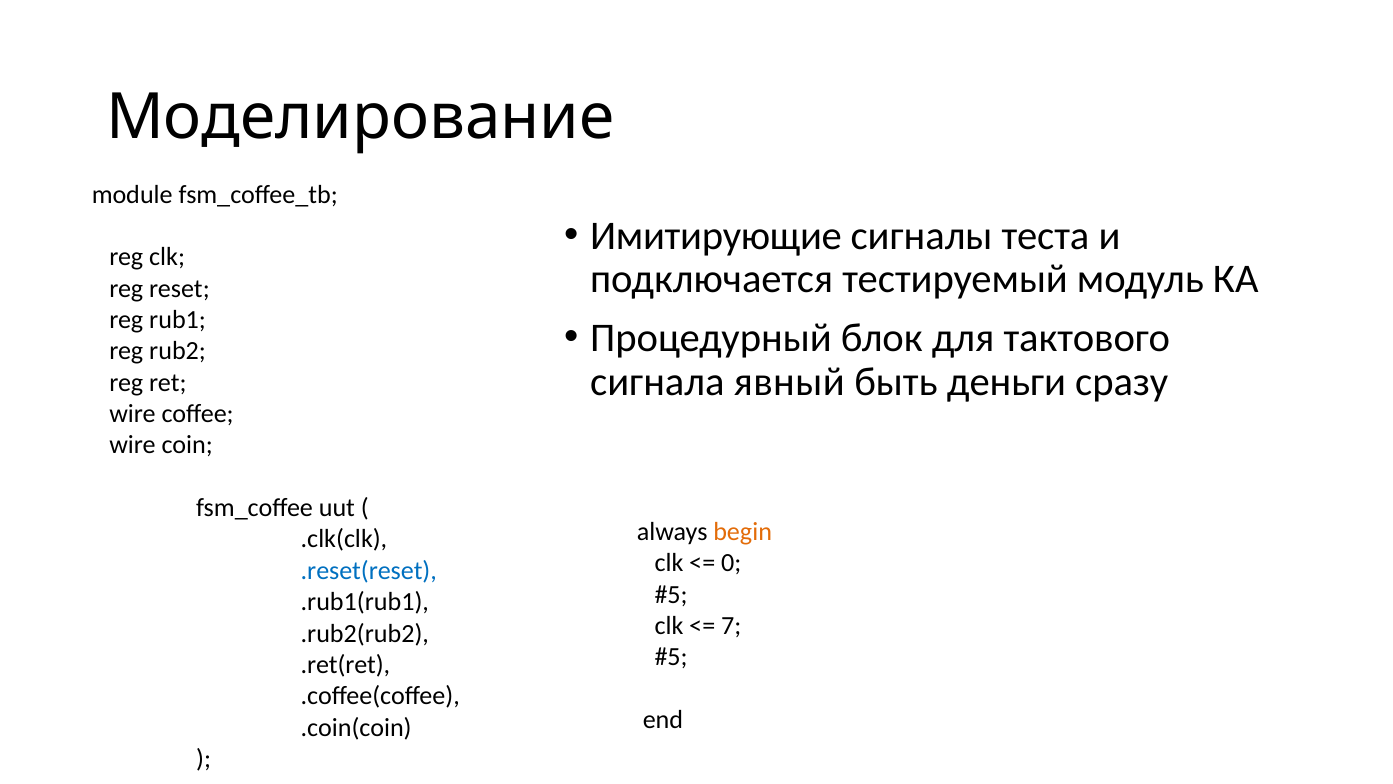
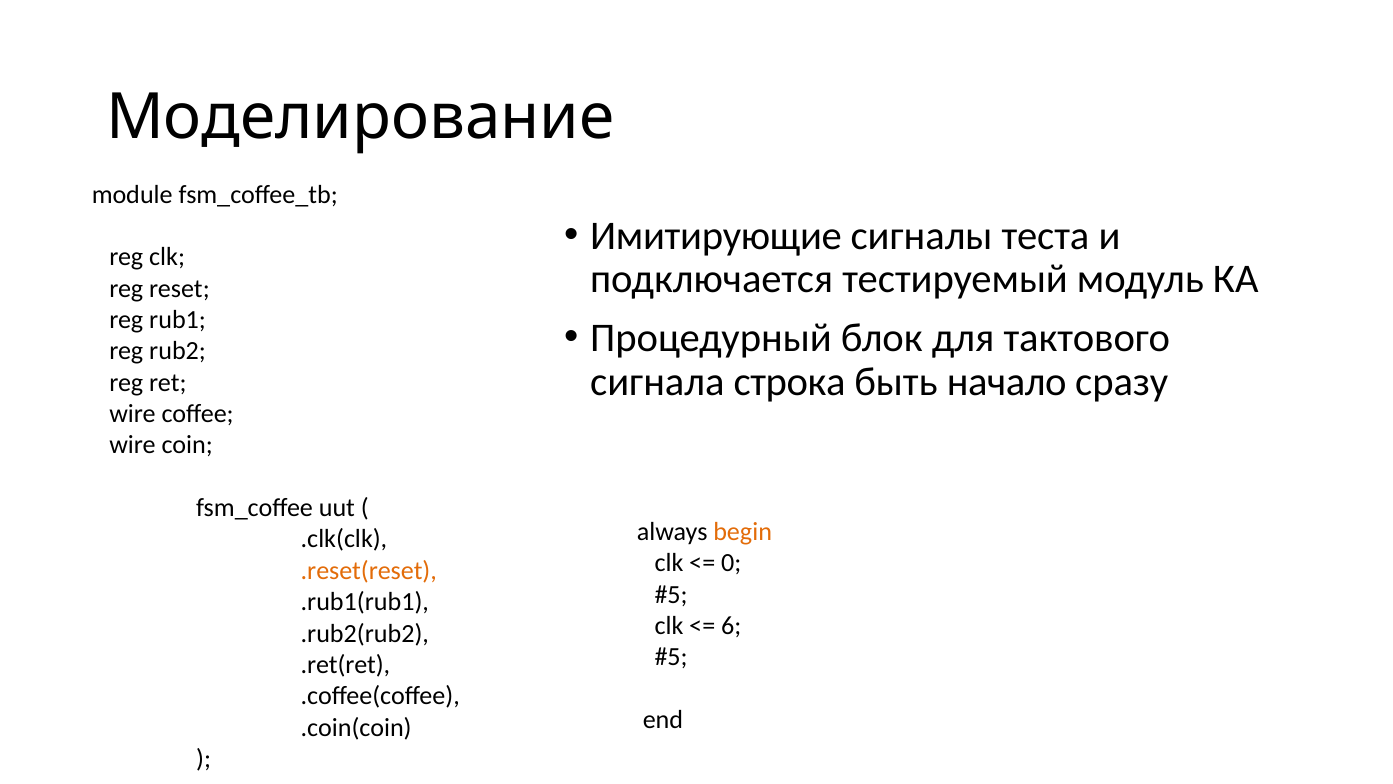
явный: явный -> строка
деньги: деньги -> начало
.reset(reset colour: blue -> orange
7: 7 -> 6
